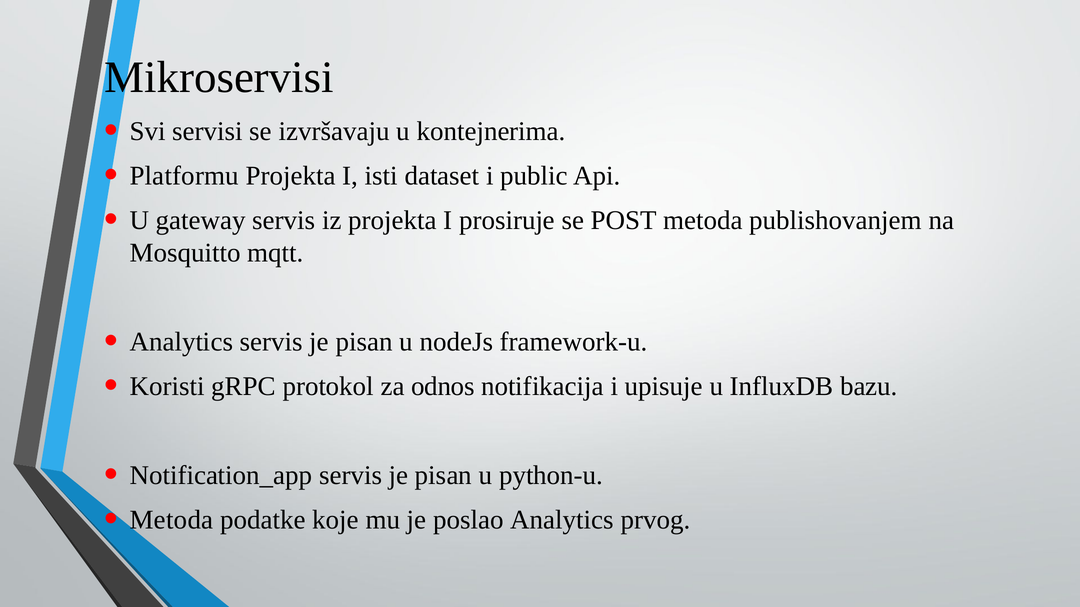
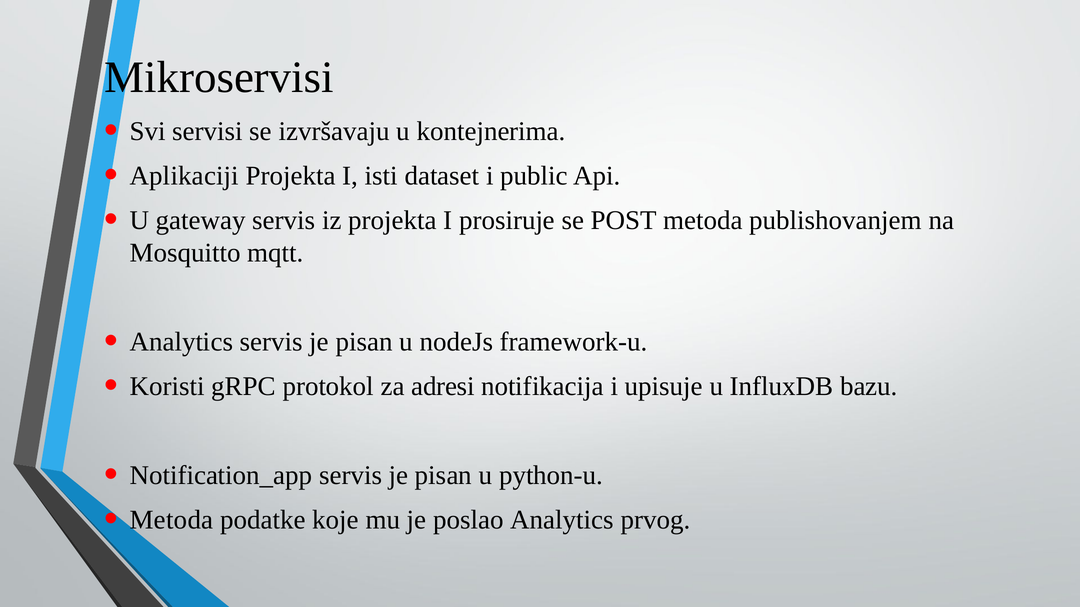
Platformu: Platformu -> Aplikaciji
odnos: odnos -> adresi
